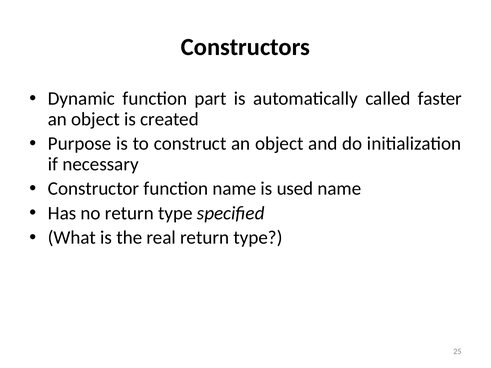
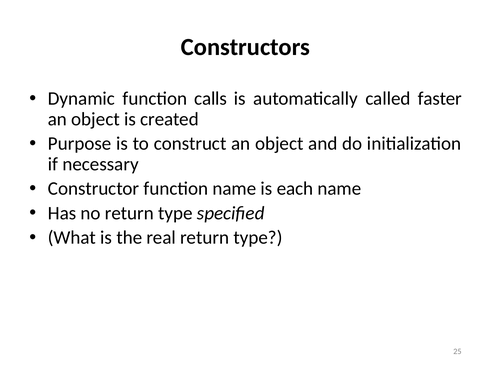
part: part -> calls
used: used -> each
